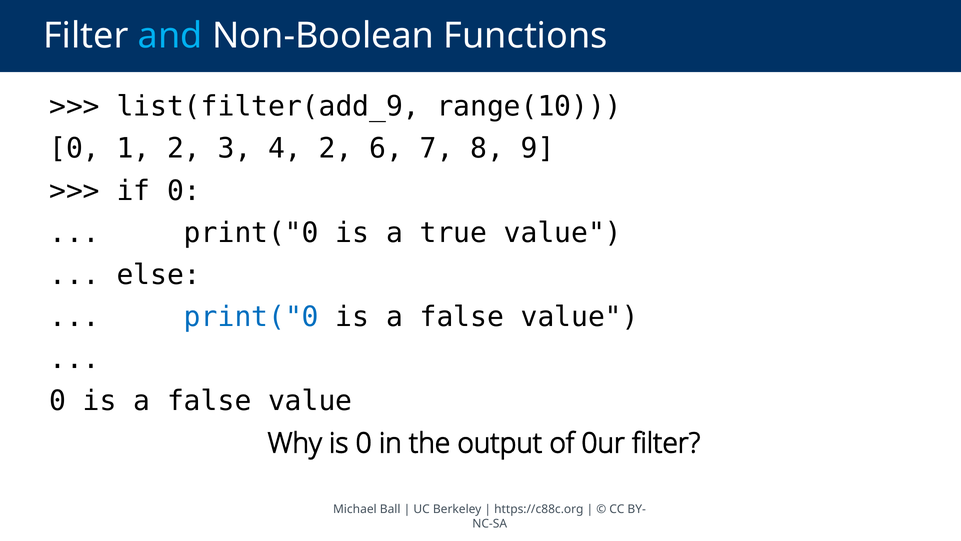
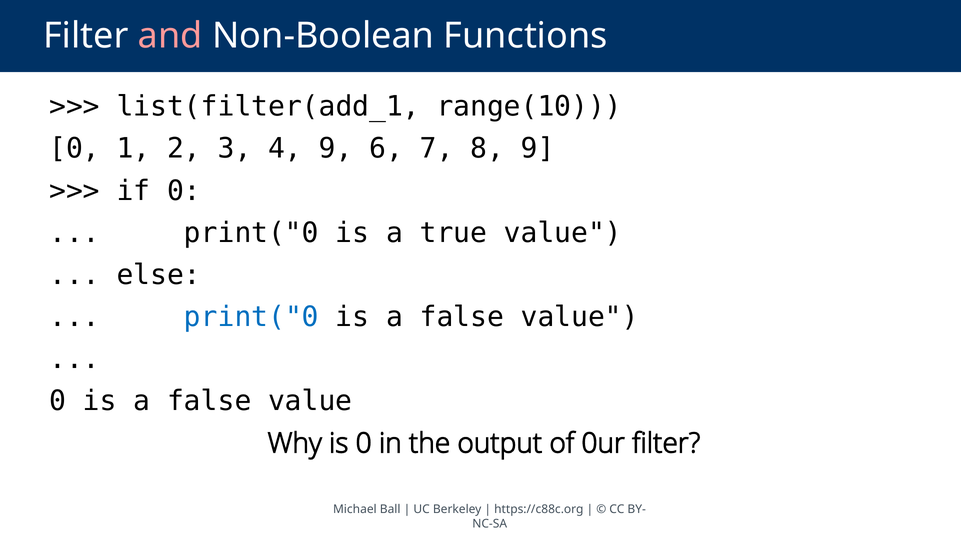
and colour: light blue -> pink
list(filter(add_9: list(filter(add_9 -> list(filter(add_1
4 2: 2 -> 9
